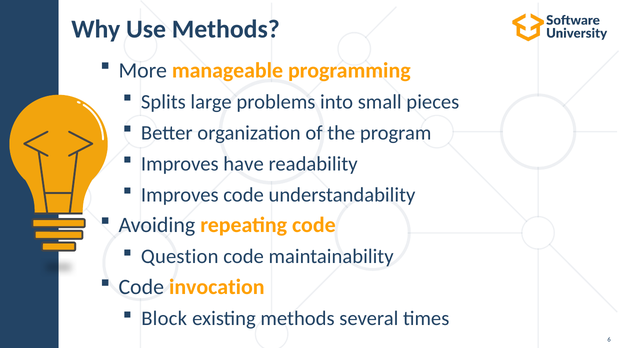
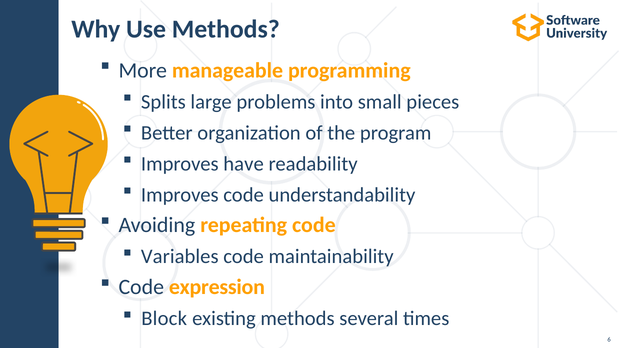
Question: Question -> Variables
invocation: invocation -> expression
